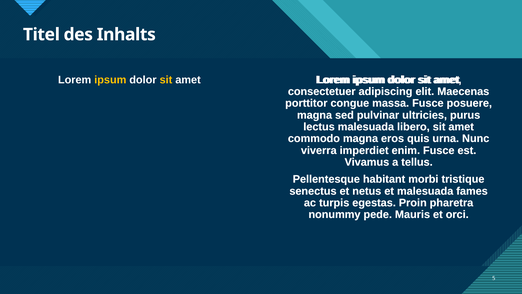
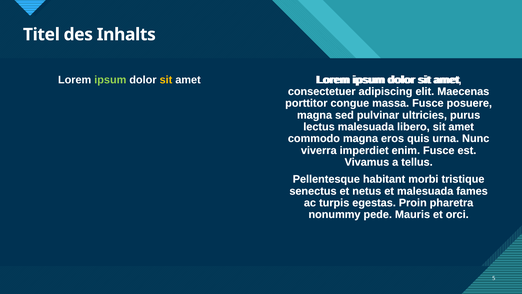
ipsum at (110, 80) colour: yellow -> light green
